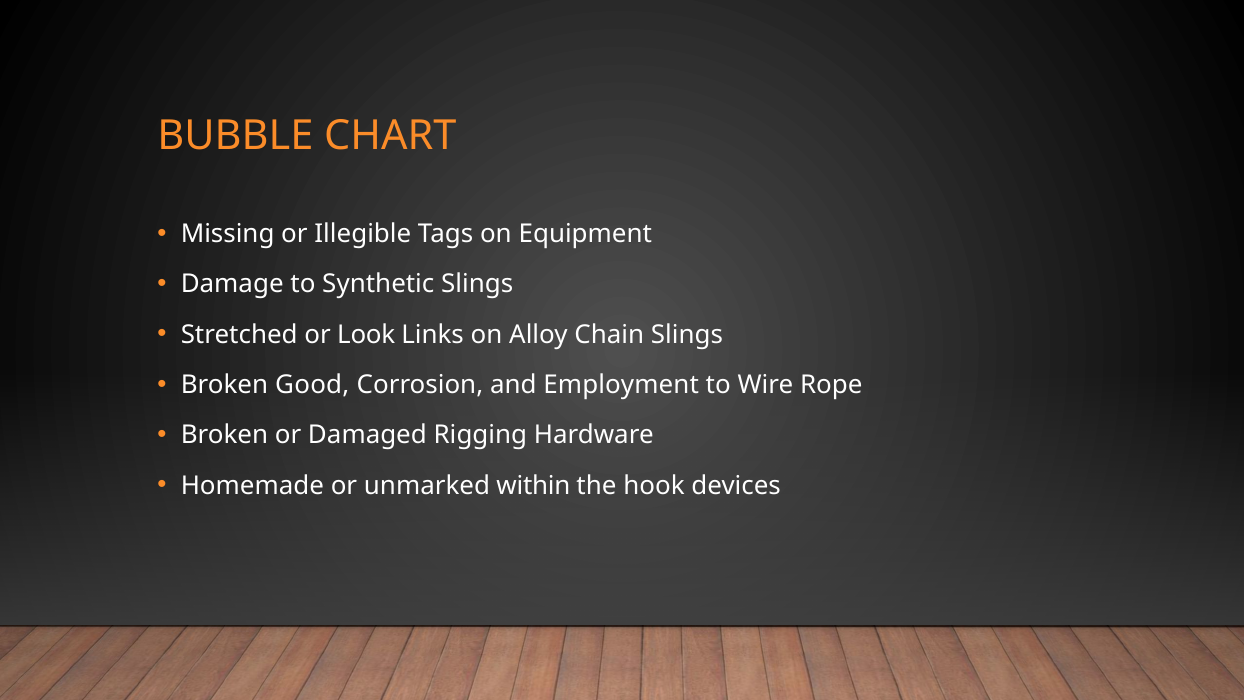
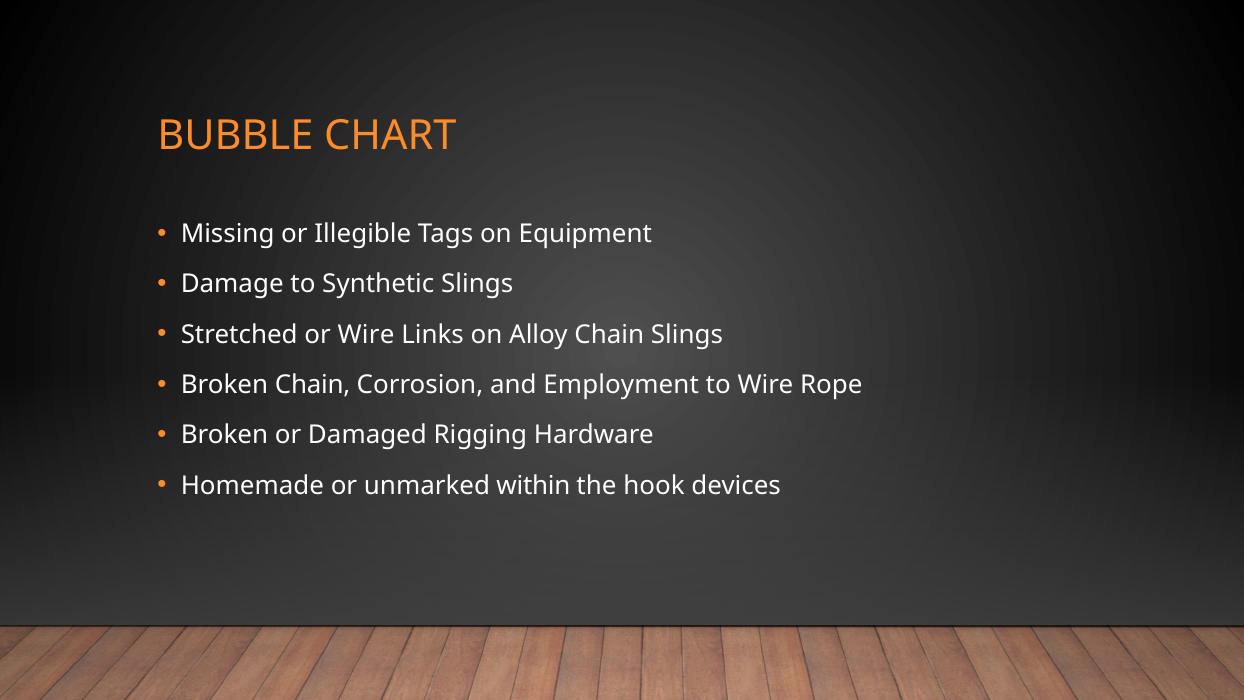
or Look: Look -> Wire
Broken Good: Good -> Chain
